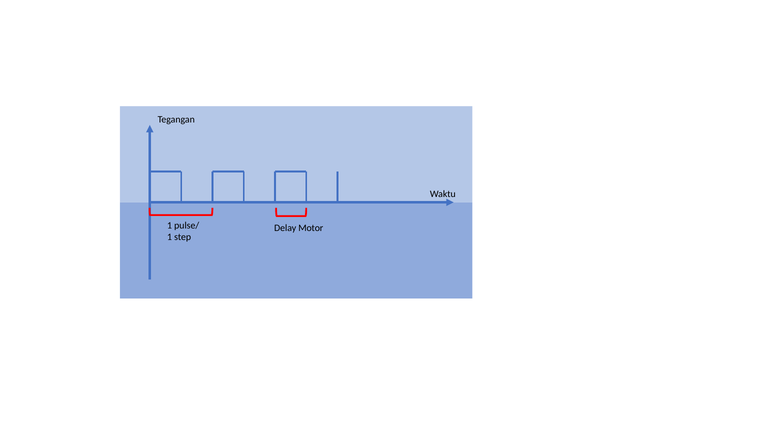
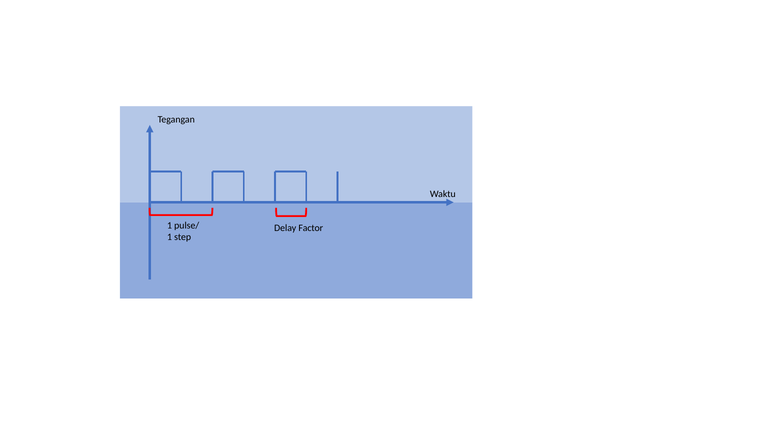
Motor: Motor -> Factor
